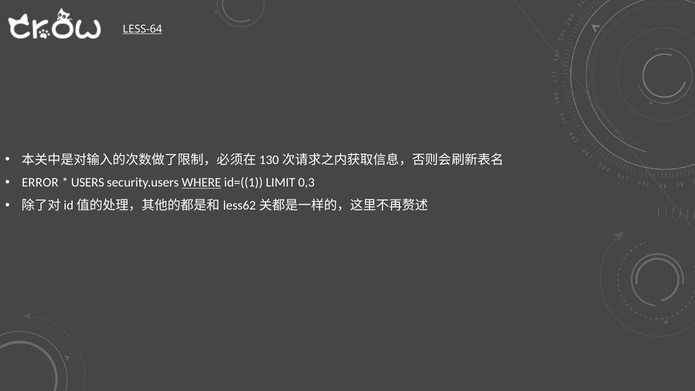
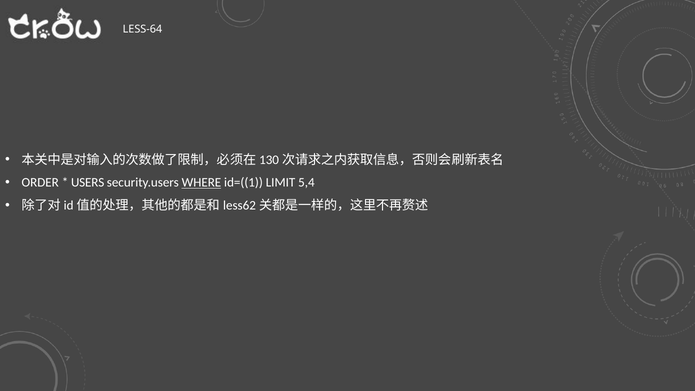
LESS-64 underline: present -> none
ERROR: ERROR -> ORDER
0,3: 0,3 -> 5,4
